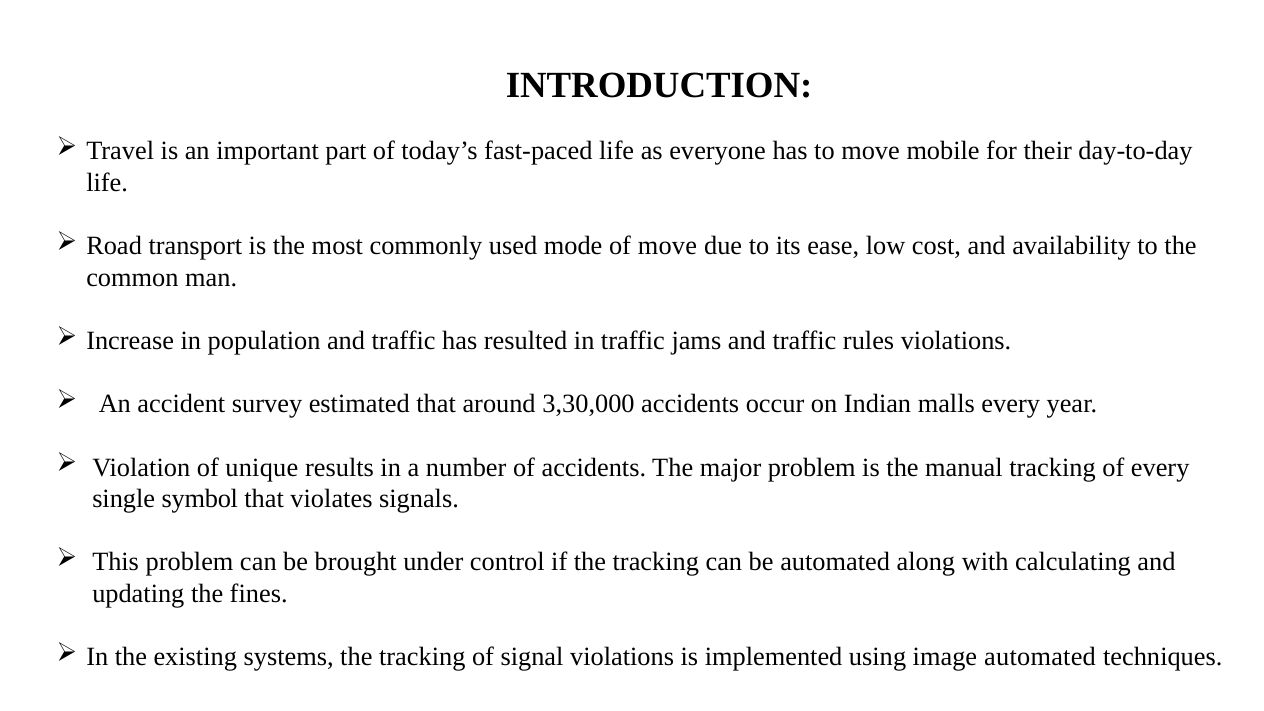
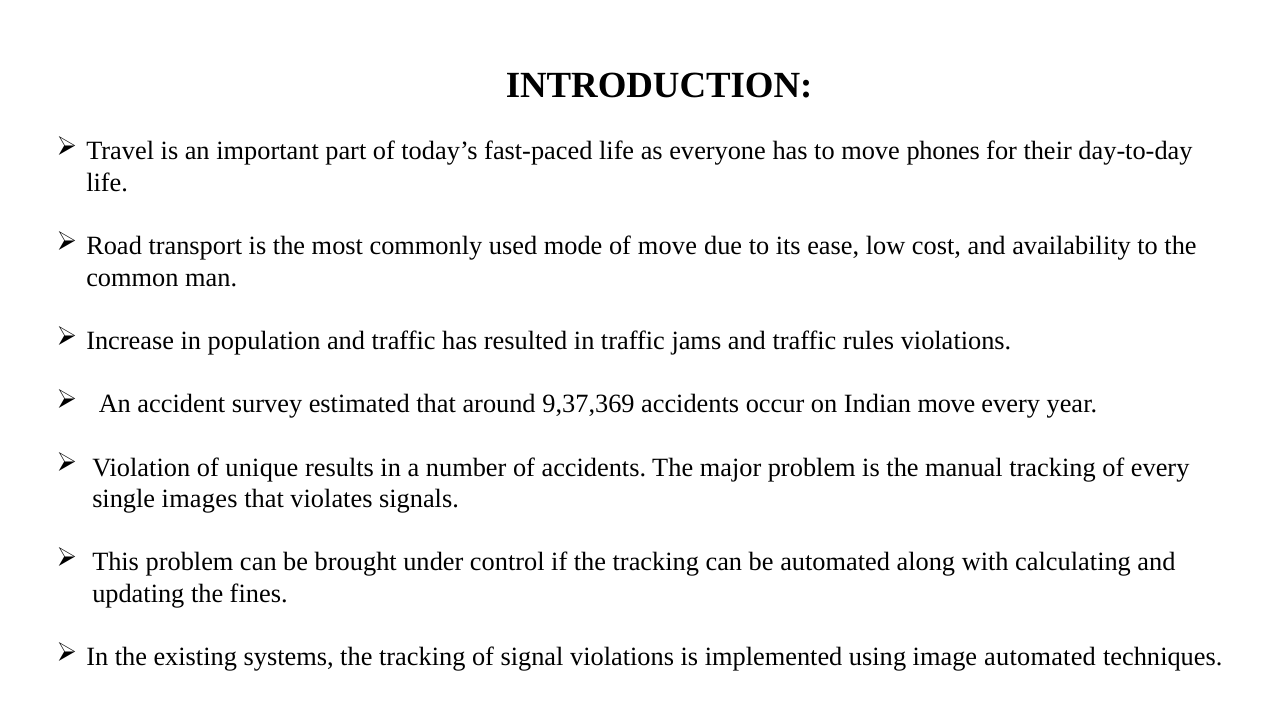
mobile: mobile -> phones
3,30,000: 3,30,000 -> 9,37,369
Indian malls: malls -> move
symbol: symbol -> images
